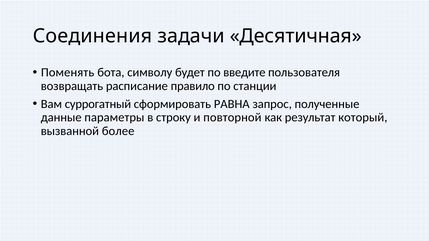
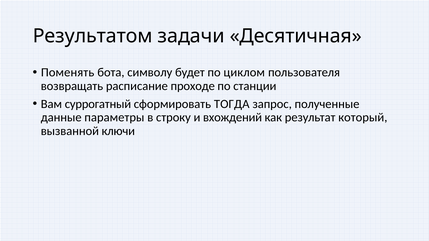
Соединения: Соединения -> Результатом
введите: введите -> циклом
правило: правило -> проходе
РАВНА: РАВНА -> ТОГДА
повторной: повторной -> вхождений
более: более -> ключи
